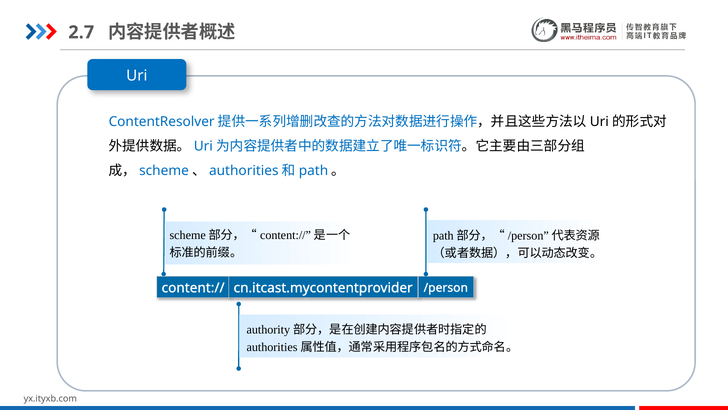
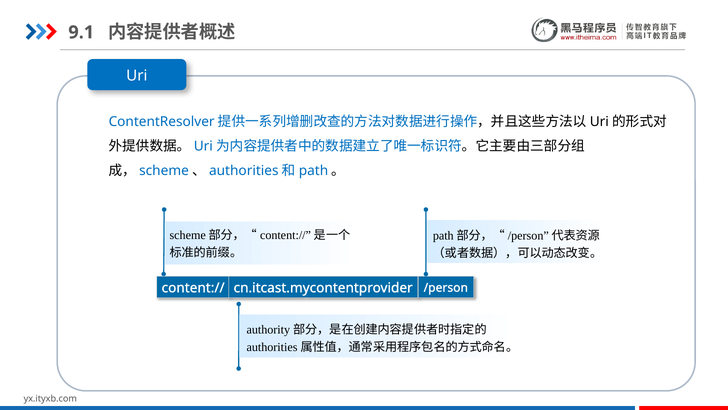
2.7: 2.7 -> 9.1
